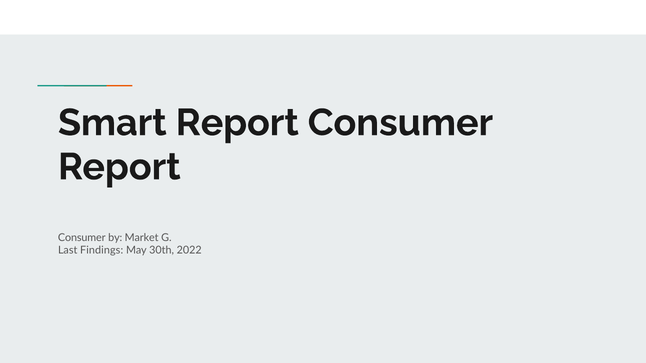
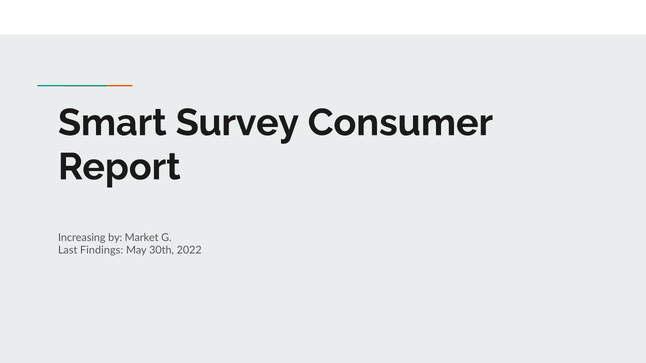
Smart Report: Report -> Survey
Consumer at (82, 238): Consumer -> Increasing
